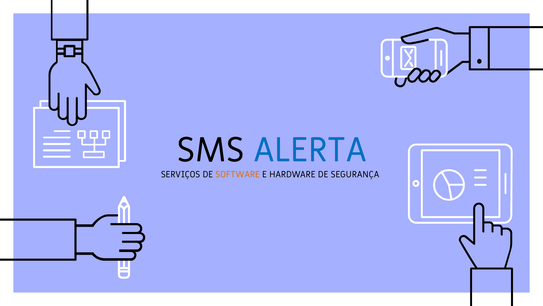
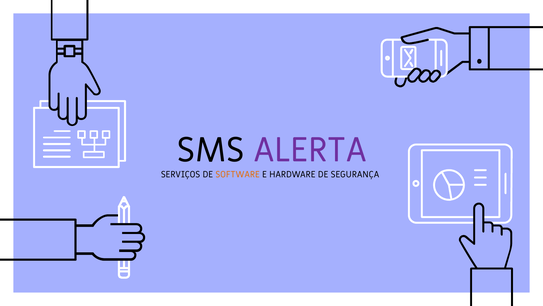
ALERTA colour: blue -> purple
